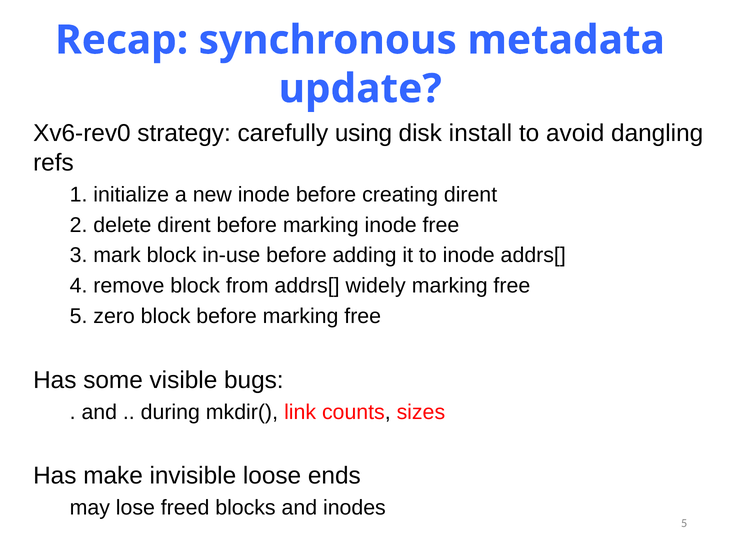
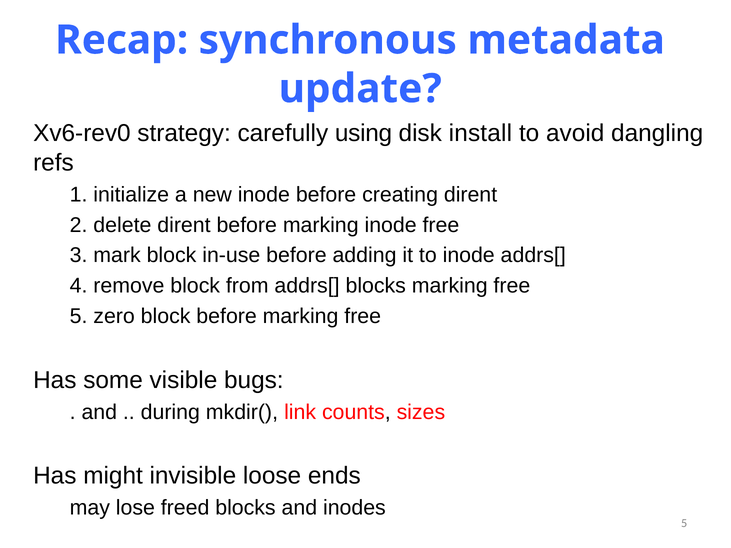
addrs[ widely: widely -> blocks
make: make -> might
